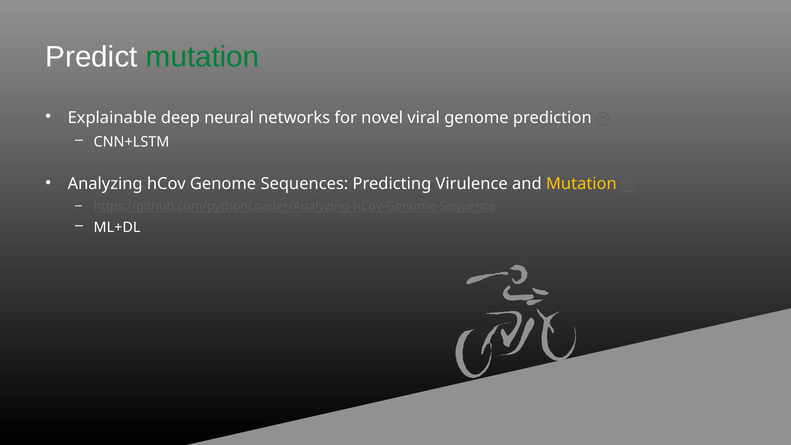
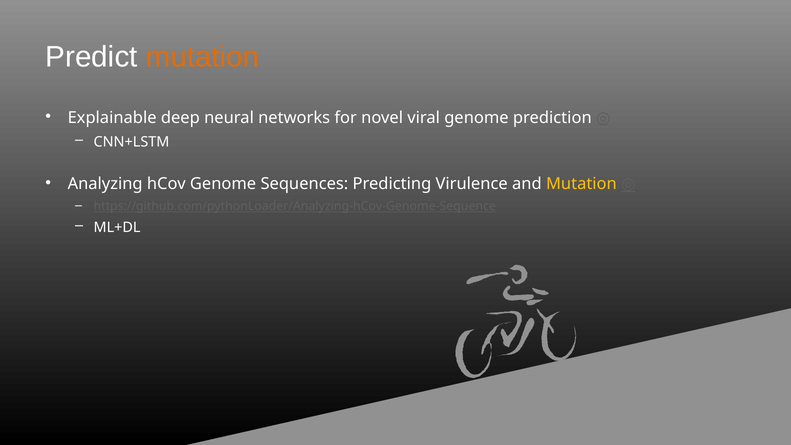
mutation at (203, 57) colour: green -> orange
